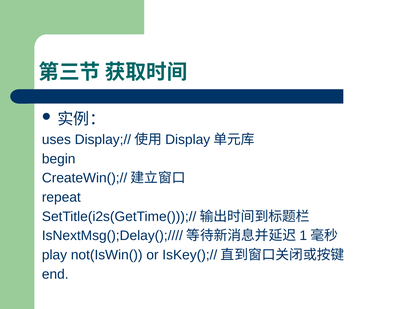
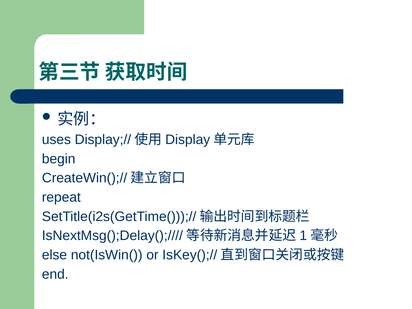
play: play -> else
